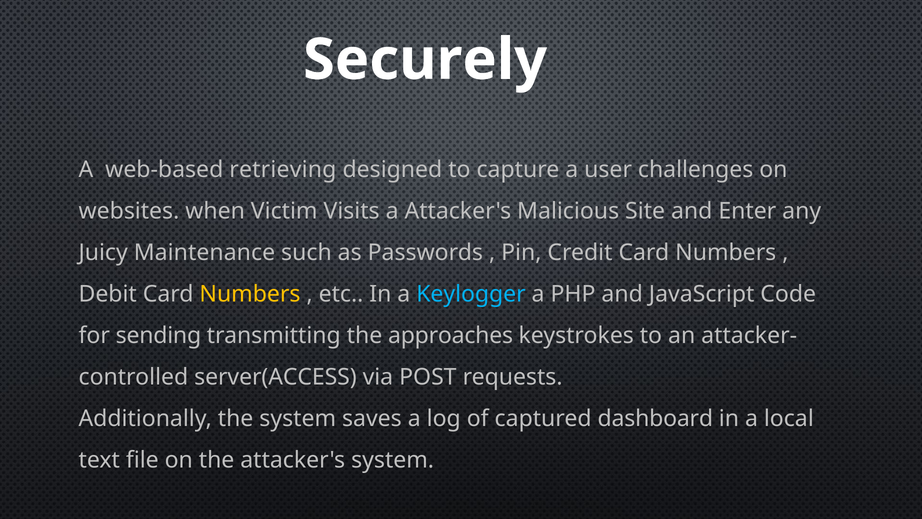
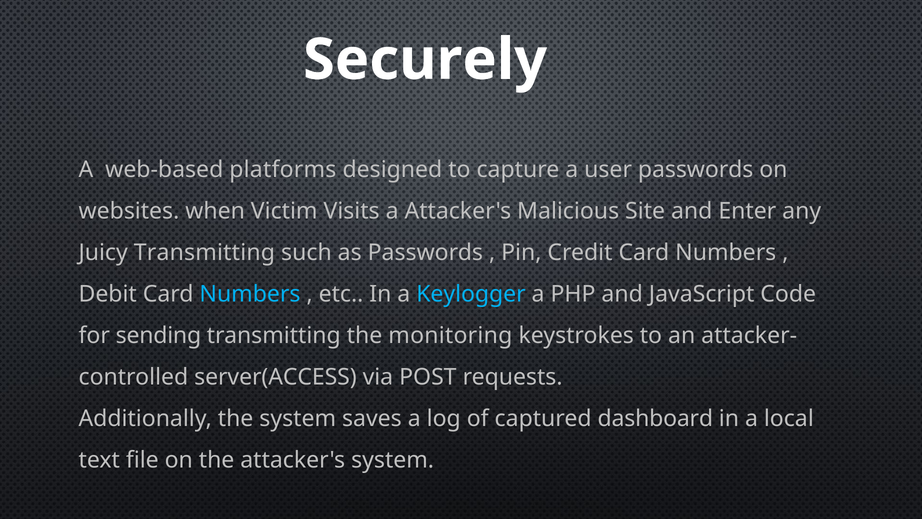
retrieving: retrieving -> platforms
user challenges: challenges -> passwords
Juicy Maintenance: Maintenance -> Transmitting
Numbers at (250, 294) colour: yellow -> light blue
approaches: approaches -> monitoring
